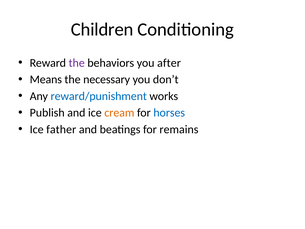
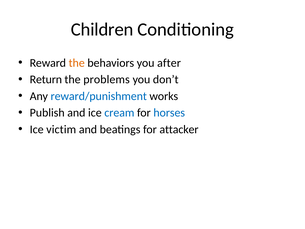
the at (77, 63) colour: purple -> orange
Means: Means -> Return
necessary: necessary -> problems
cream colour: orange -> blue
father: father -> victim
remains: remains -> attacker
